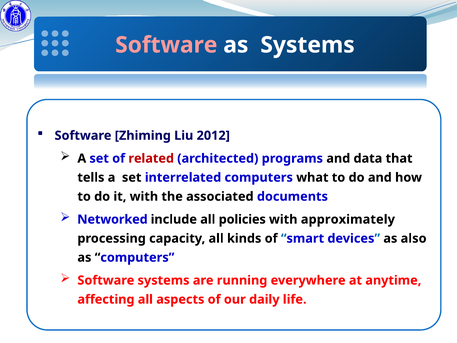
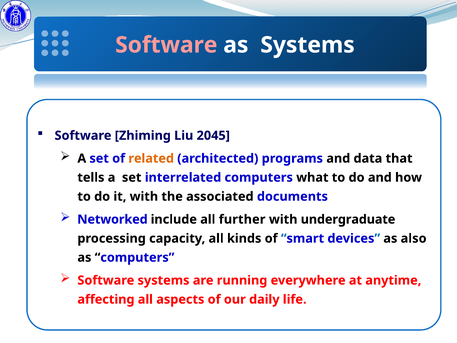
2012: 2012 -> 2045
related colour: red -> orange
policies: policies -> further
approximately: approximately -> undergraduate
